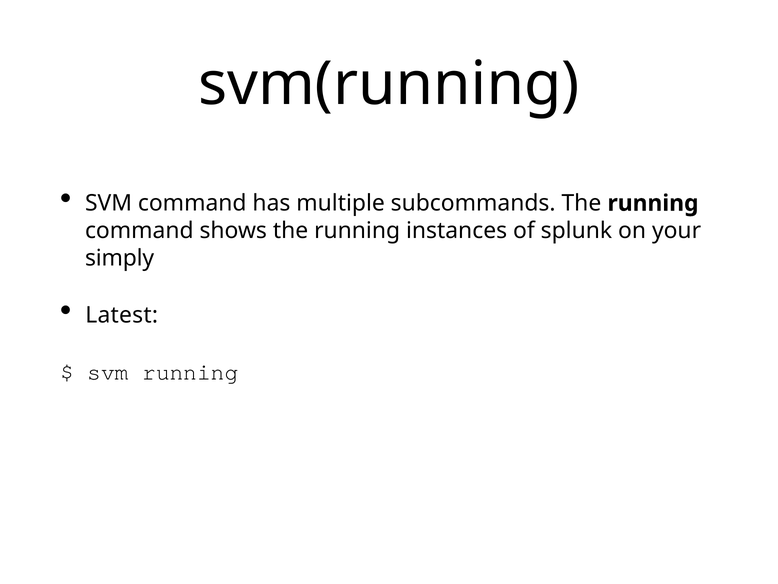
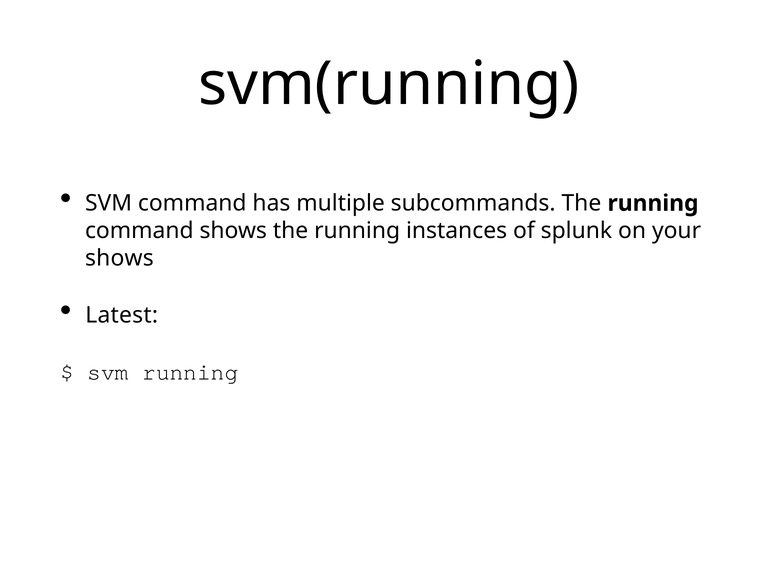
simply at (120, 258): simply -> shows
